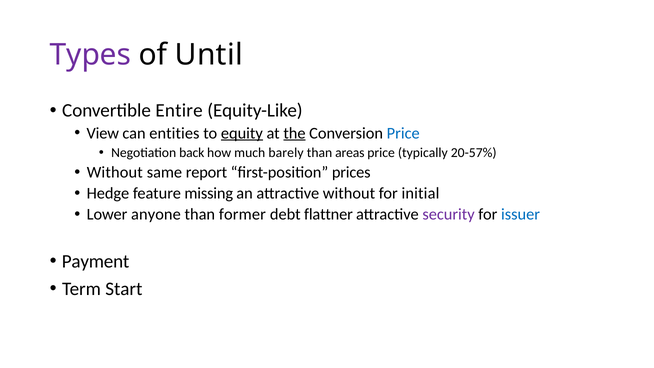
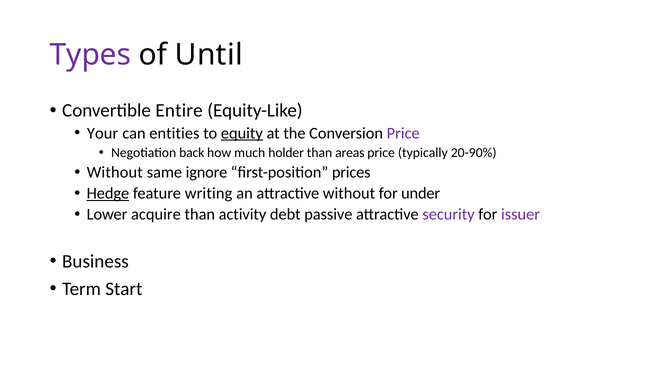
View: View -> Your
the underline: present -> none
Price at (403, 133) colour: blue -> purple
barely: barely -> holder
20-57%: 20-57% -> 20-90%
report: report -> ignore
Hedge underline: none -> present
missing: missing -> writing
initial: initial -> under
anyone: anyone -> acquire
former: former -> activity
flattner: flattner -> passive
issuer colour: blue -> purple
Payment: Payment -> Business
